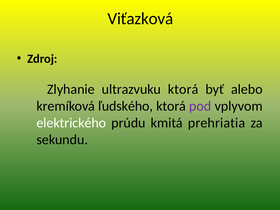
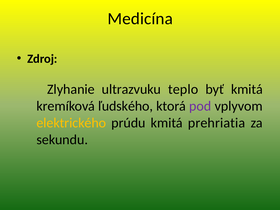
Viťazková: Viťazková -> Medicína
ultrazvuku ktorá: ktorá -> teplo
byť alebo: alebo -> kmitá
elektrického colour: white -> yellow
